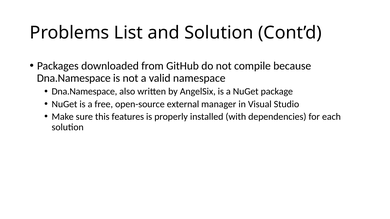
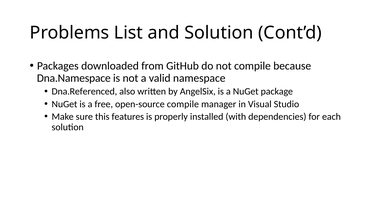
Dna.Namespace at (84, 92): Dna.Namespace -> Dna.Referenced
open-source external: external -> compile
